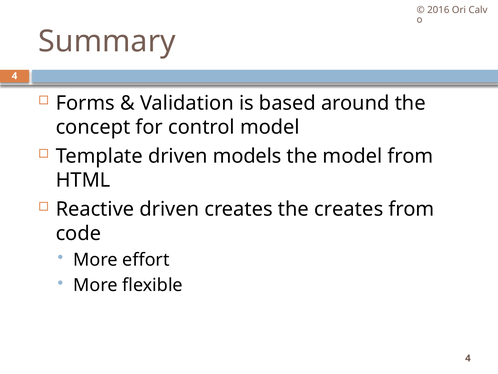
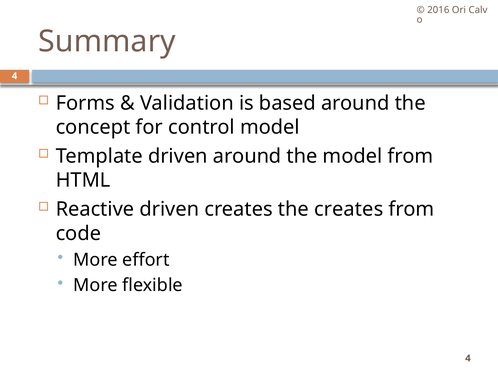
driven models: models -> around
